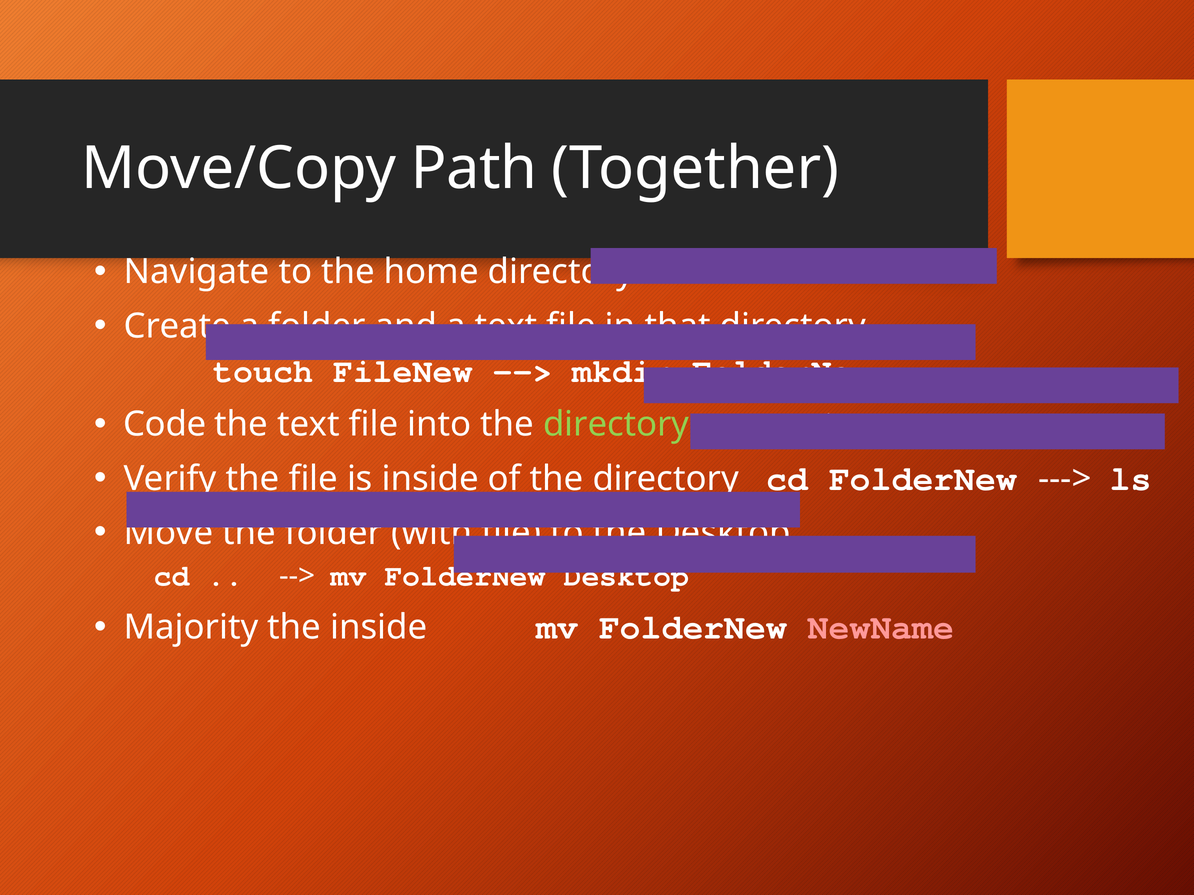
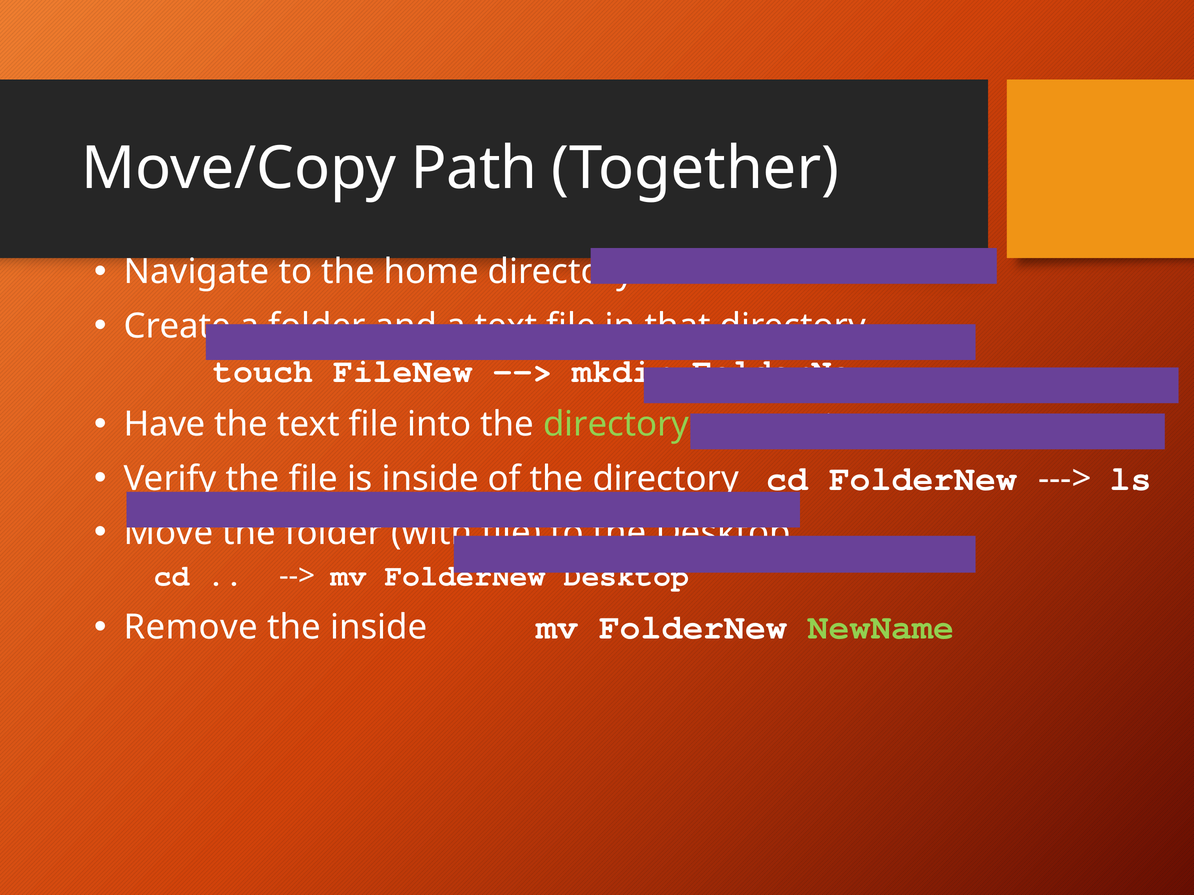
Code: Code -> Have
Majority: Majority -> Remove
NewName colour: pink -> light green
